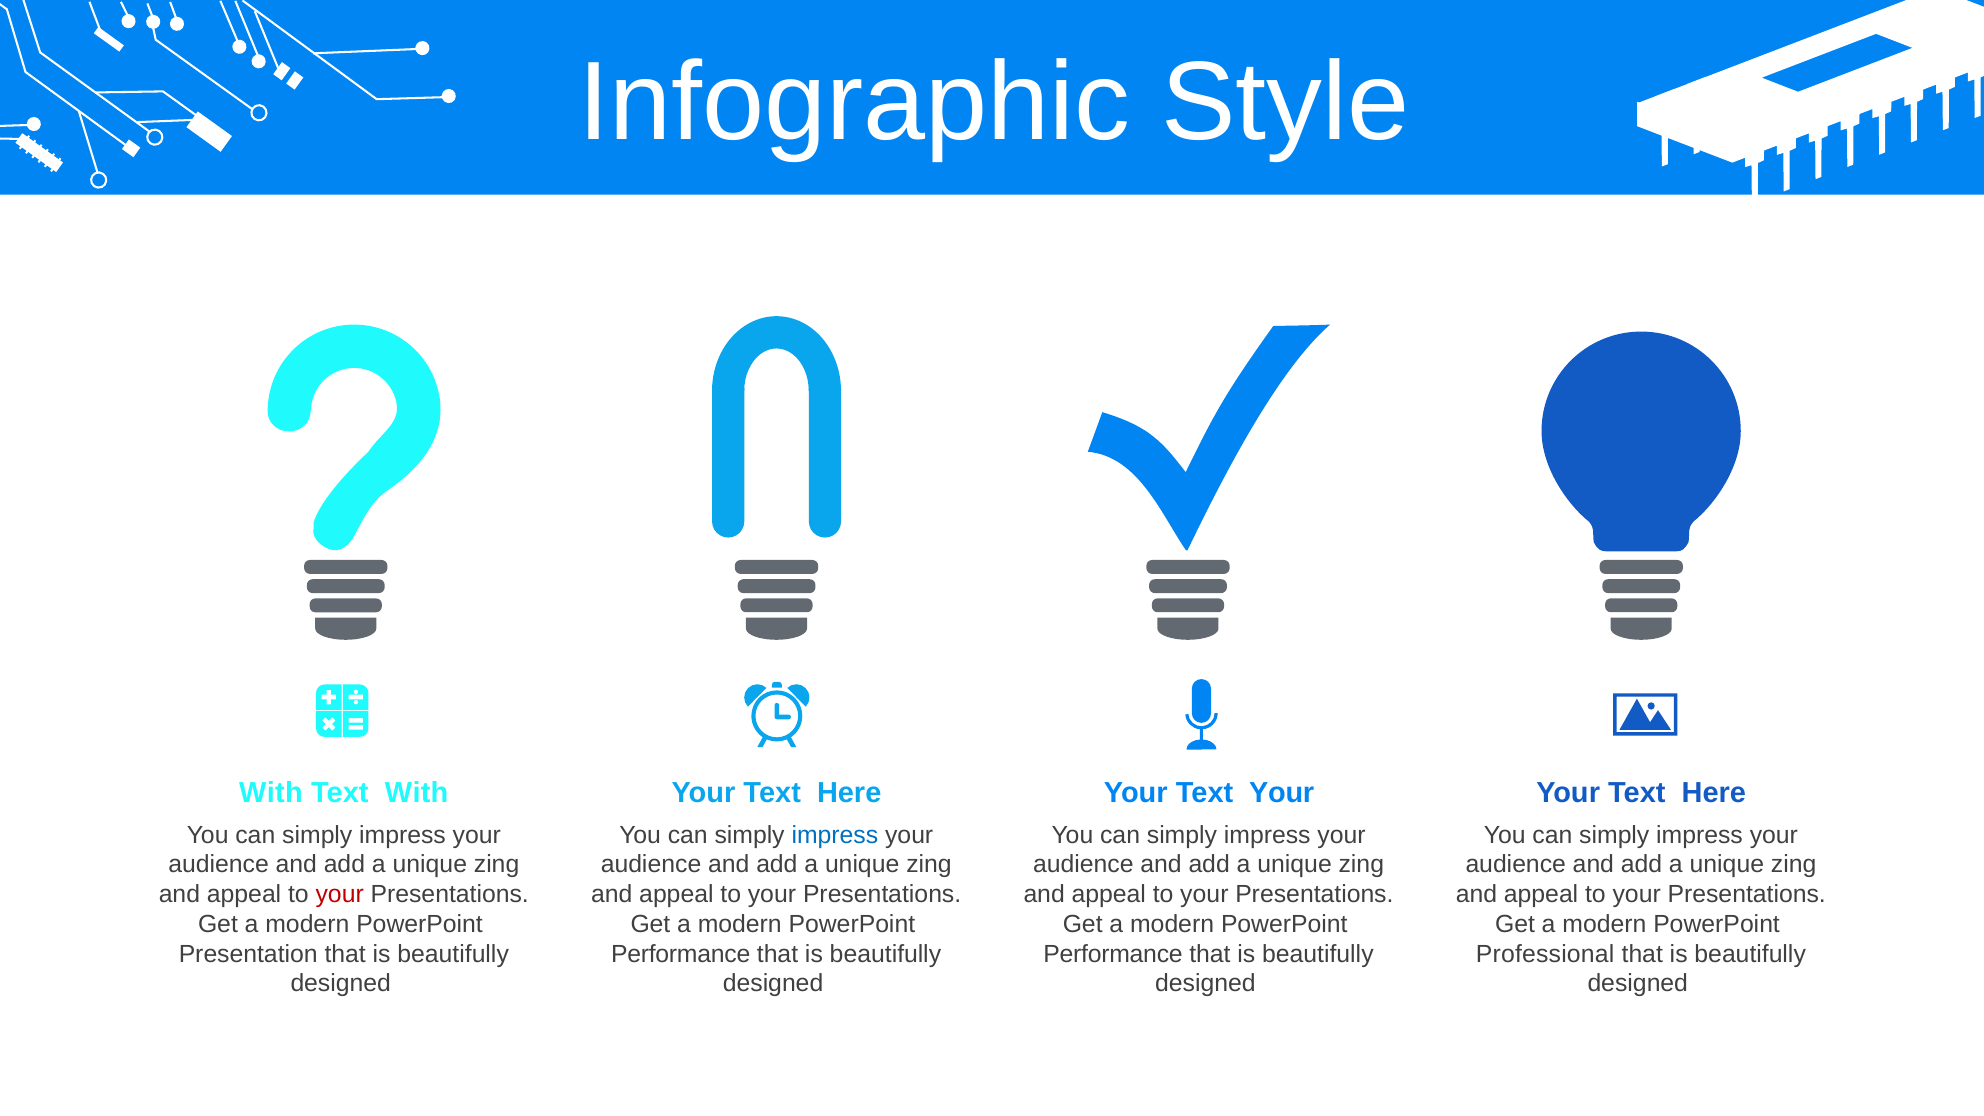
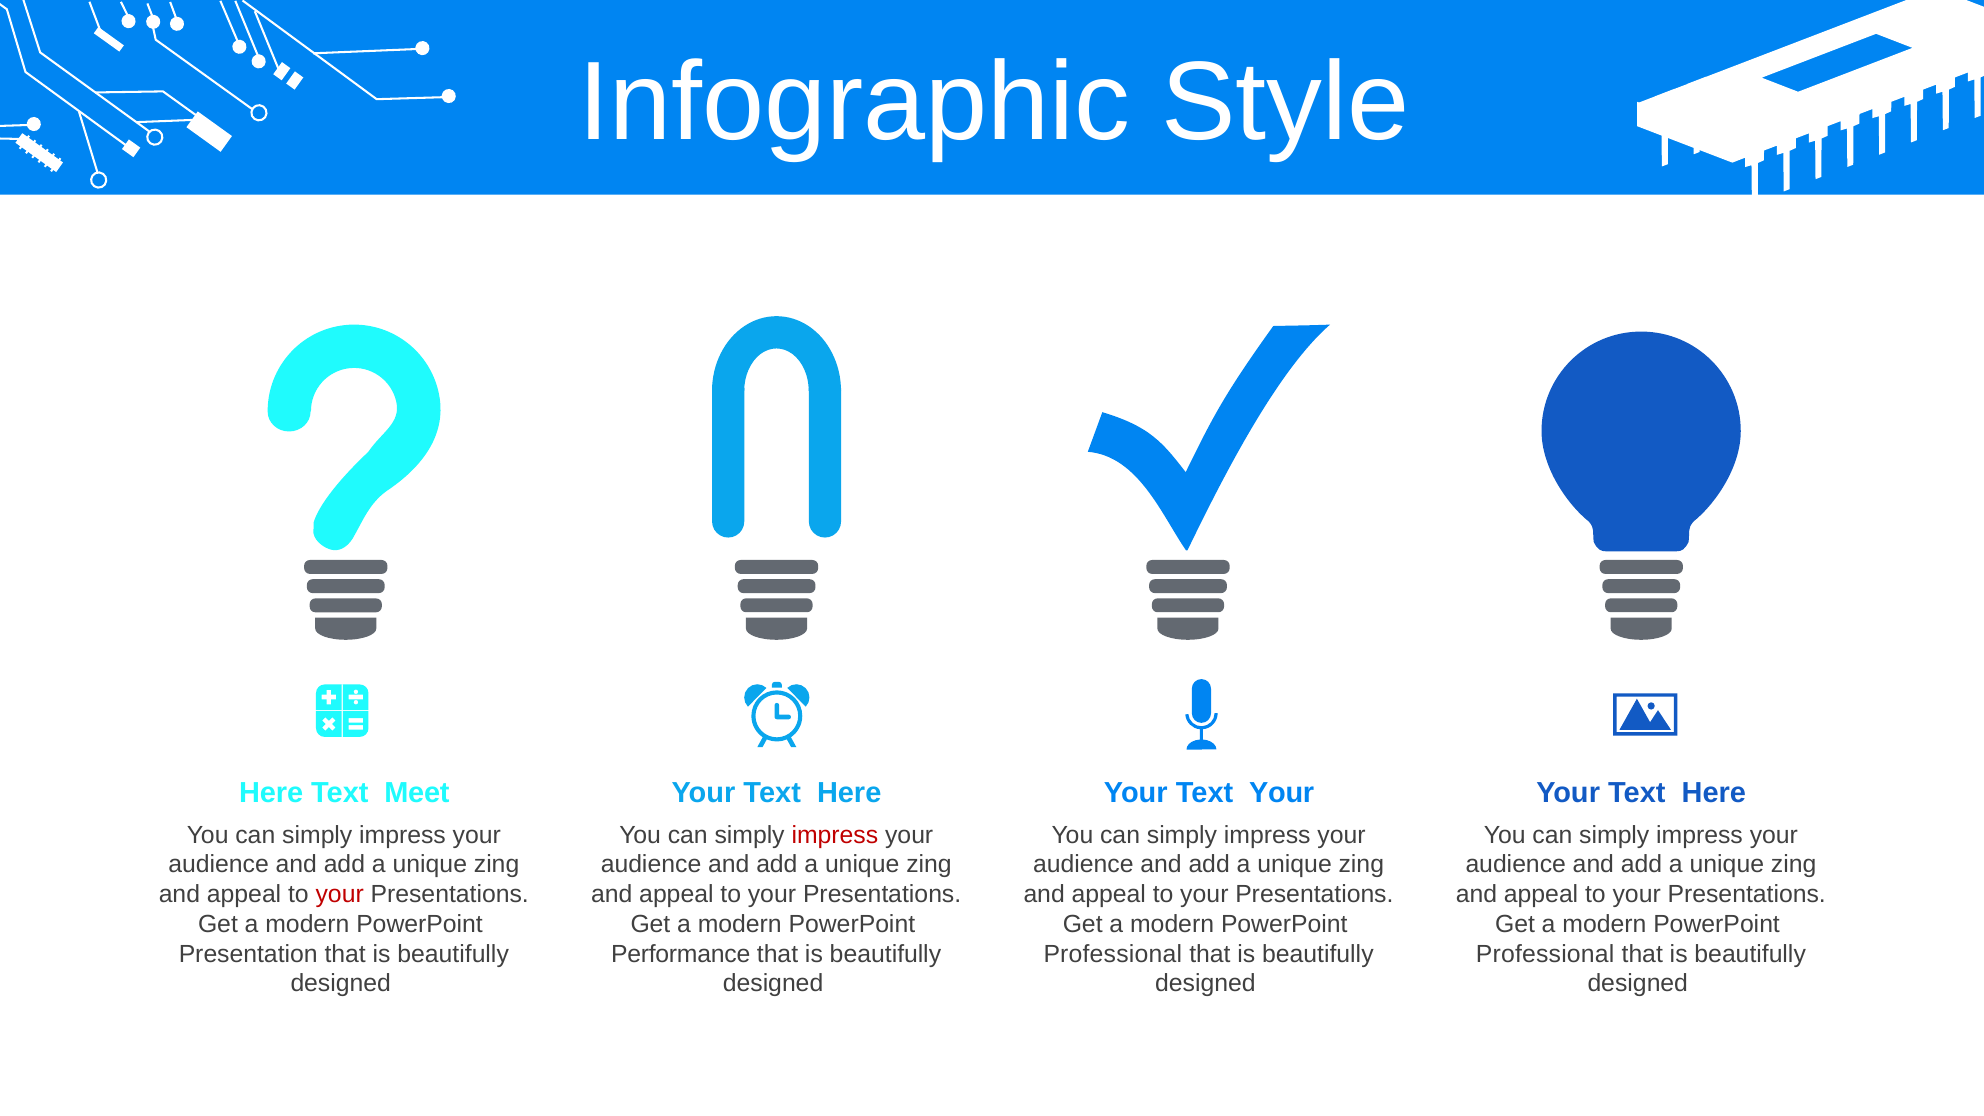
With at (271, 793): With -> Here
Text With: With -> Meet
impress at (835, 835) colour: blue -> red
Performance at (1113, 954): Performance -> Professional
